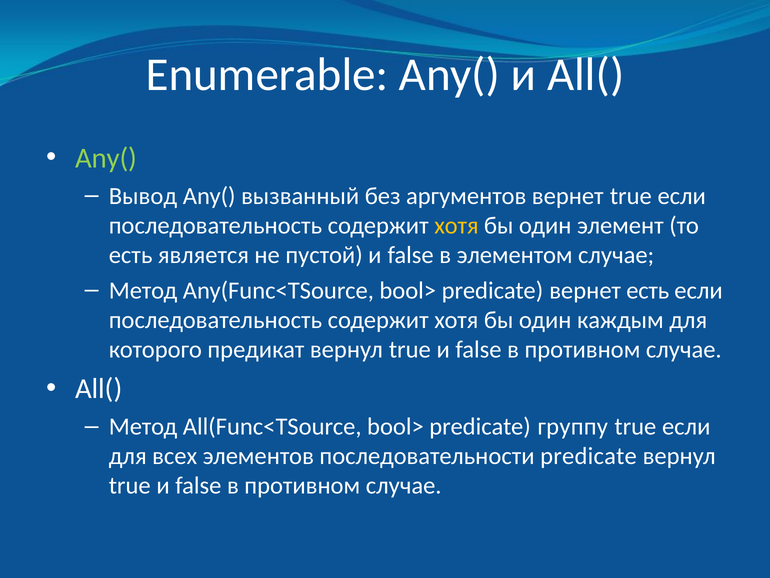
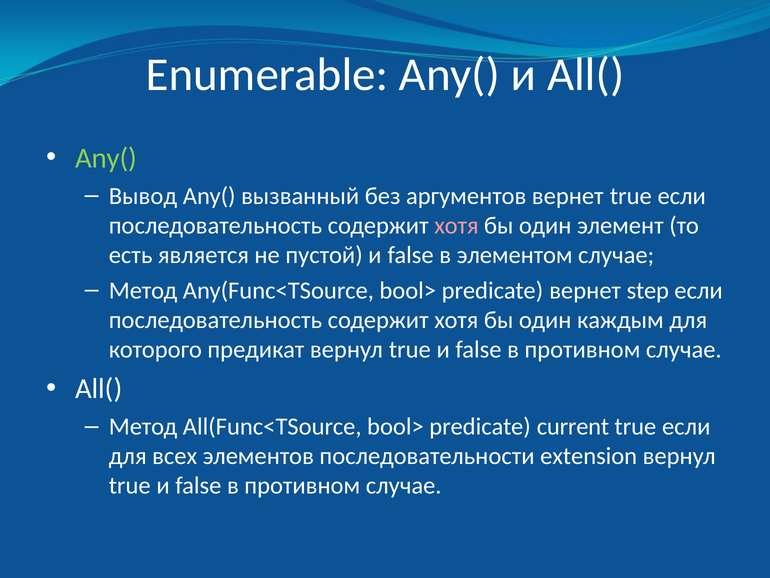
хотя at (456, 225) colour: yellow -> pink
вернет есть: есть -> step
группу: группу -> current
последовательности predicate: predicate -> extension
